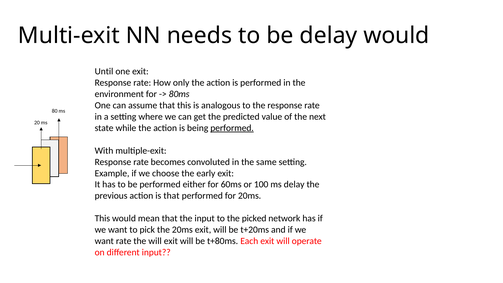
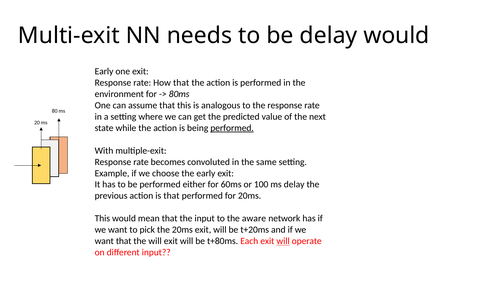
Until at (104, 71): Until -> Early
How only: only -> that
picked: picked -> aware
want rate: rate -> that
will at (283, 241) underline: none -> present
